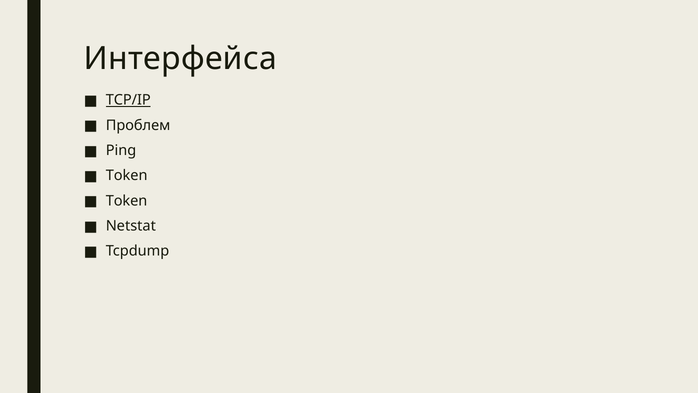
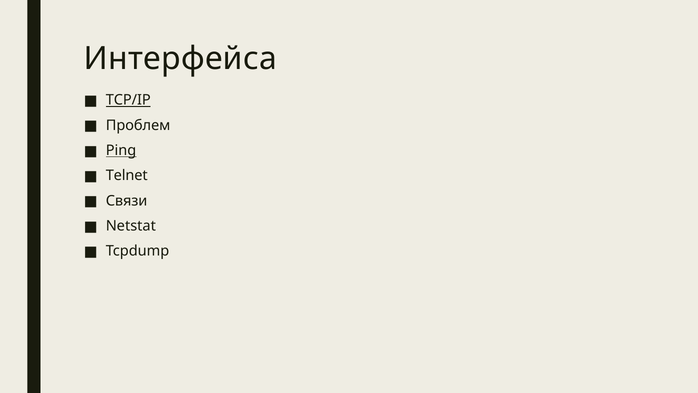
Ping underline: none -> present
Token at (127, 175): Token -> Telnet
Token at (127, 201): Token -> Связи
